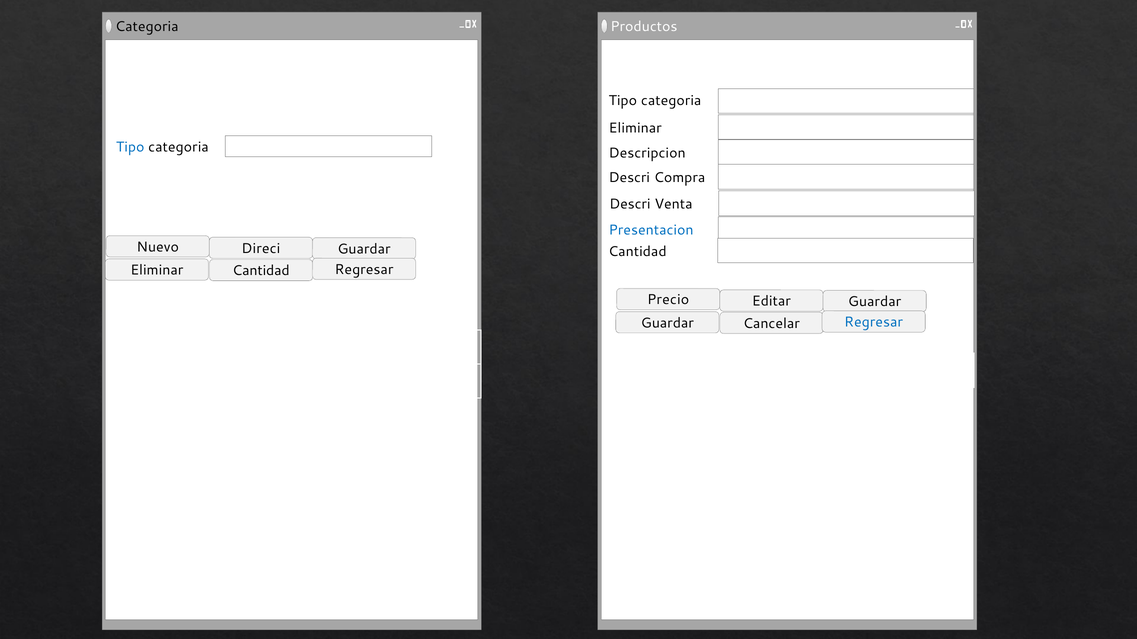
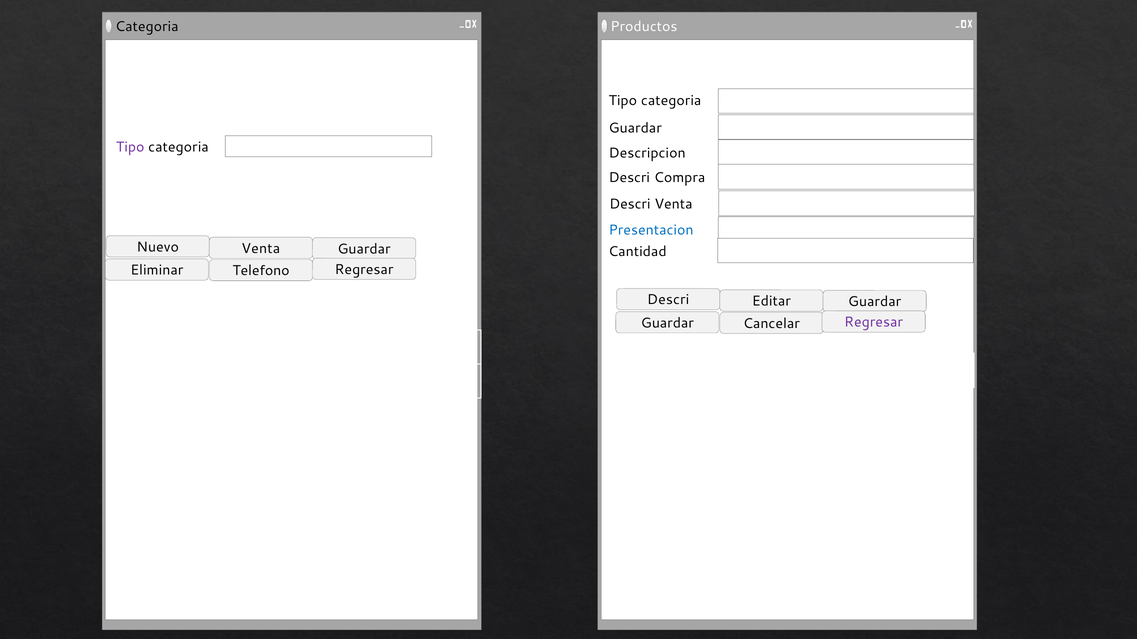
Eliminar at (635, 128): Eliminar -> Guardar
Tipo at (130, 147) colour: blue -> purple
Nuevo Direci: Direci -> Venta
Eliminar Cantidad: Cantidad -> Telefono
Precio at (668, 300): Precio -> Descri
Regresar at (874, 322) colour: blue -> purple
